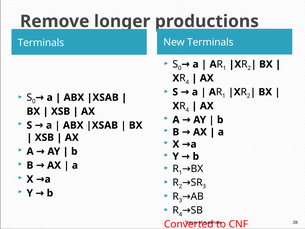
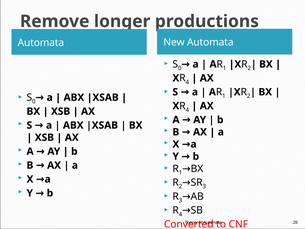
Terminals at (41, 43): Terminals -> Automata
New Terminals: Terminals -> Automata
